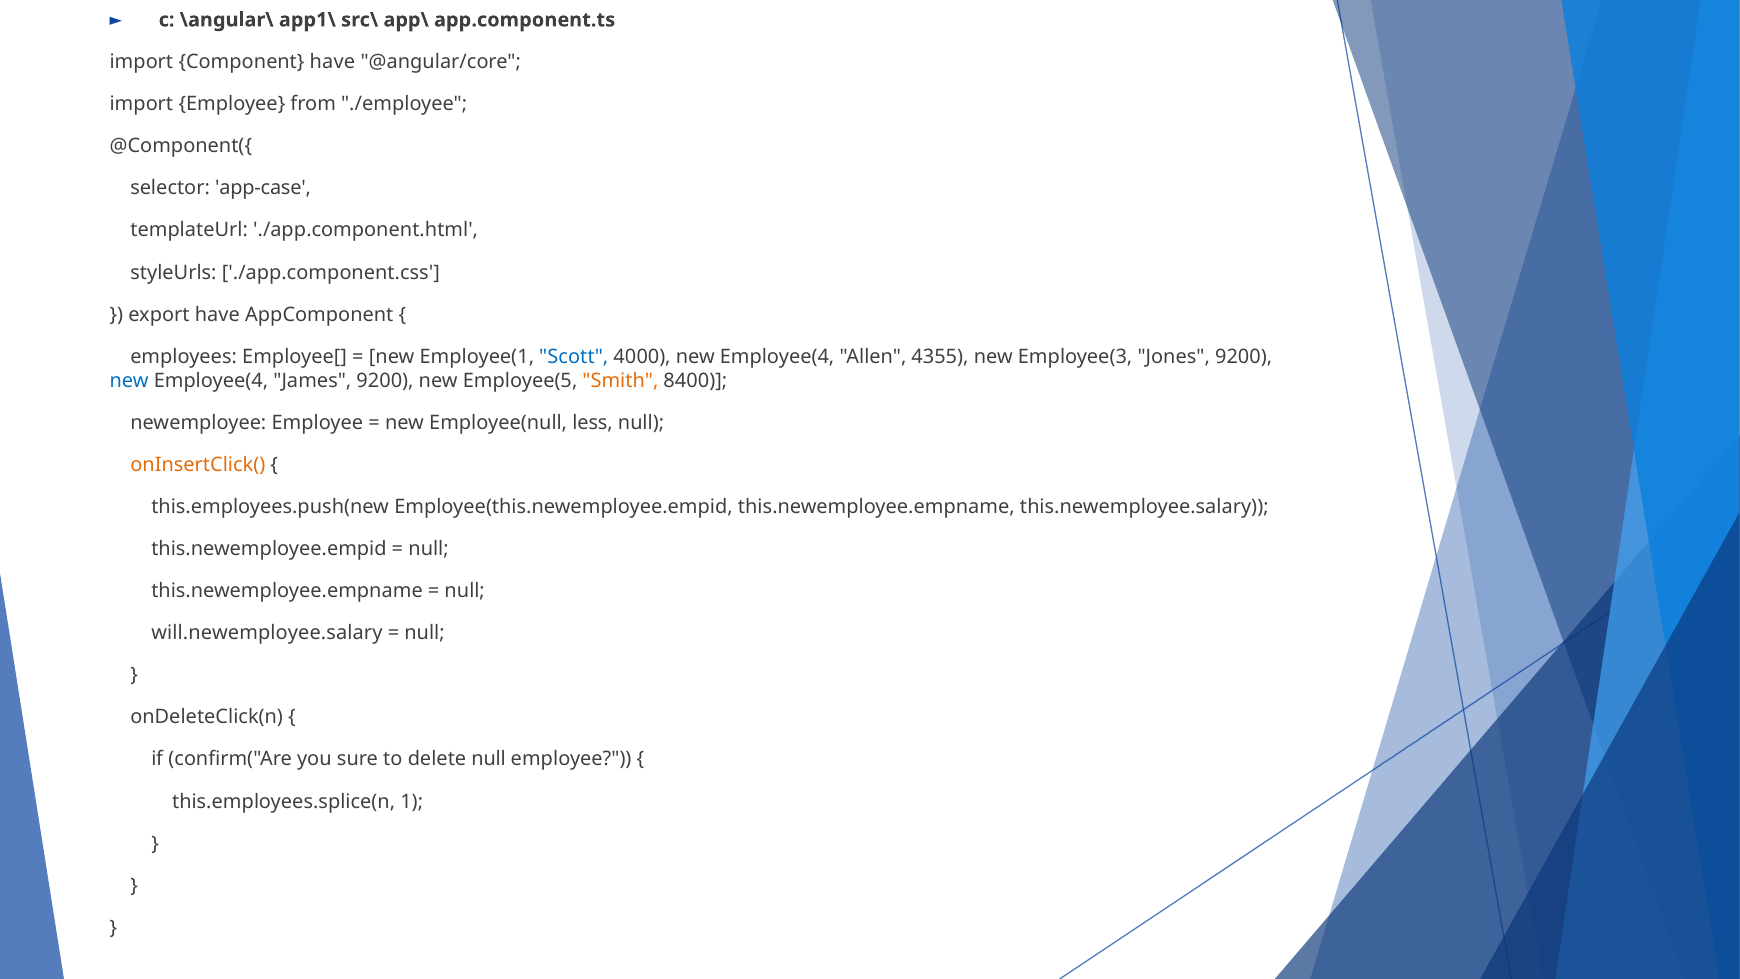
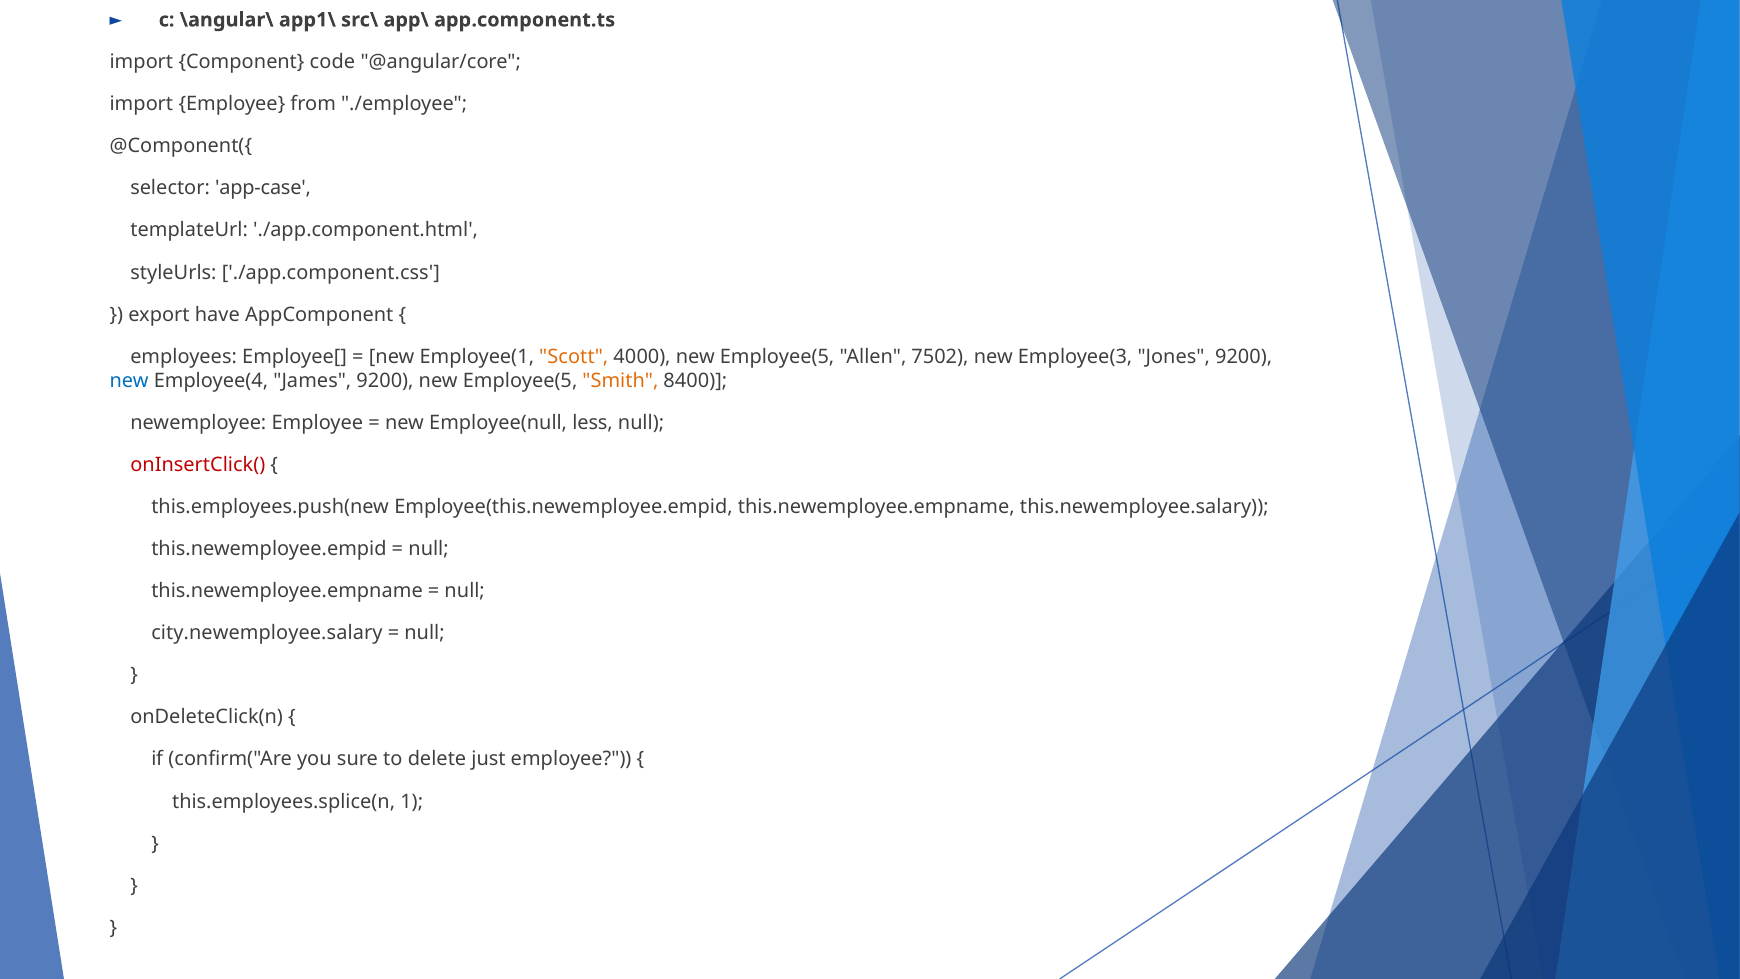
Component have: have -> code
Scott colour: blue -> orange
4000 new Employee(4: Employee(4 -> Employee(5
4355: 4355 -> 7502
onInsertClick( colour: orange -> red
will.newemployee.salary: will.newemployee.salary -> city.newemployee.salary
delete null: null -> just
